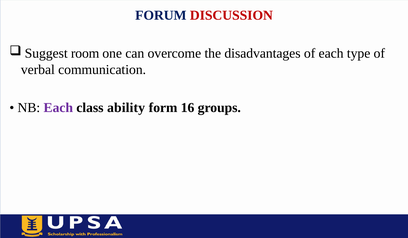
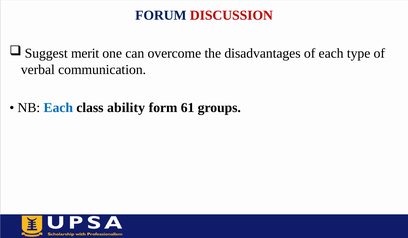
room: room -> merit
Each at (58, 108) colour: purple -> blue
16: 16 -> 61
